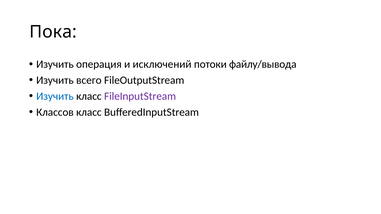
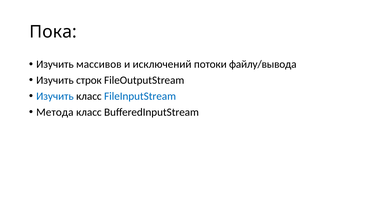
операция: операция -> массивов
всего: всего -> строк
FileInputStream colour: purple -> blue
Классов: Классов -> Метода
